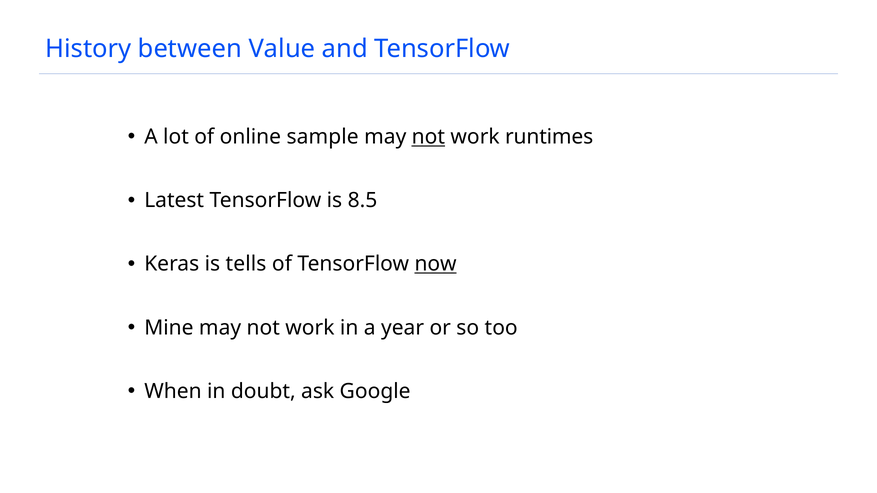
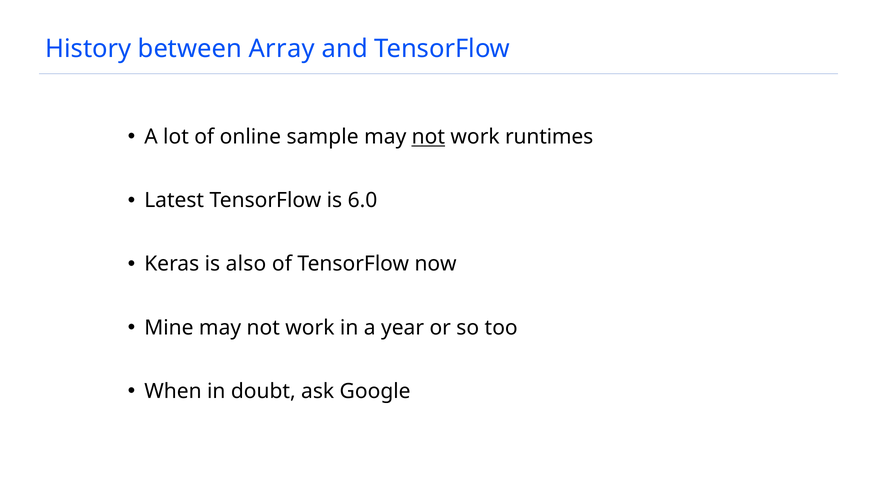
Value: Value -> Array
8.5: 8.5 -> 6.0
tells: tells -> also
now underline: present -> none
